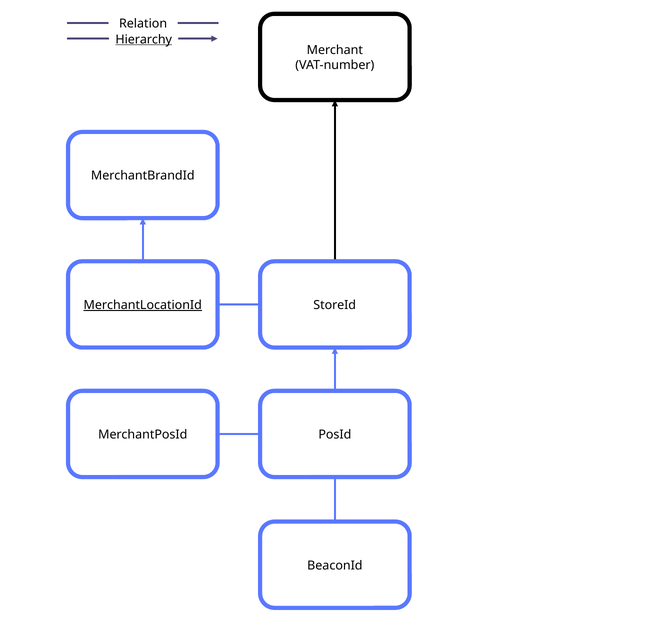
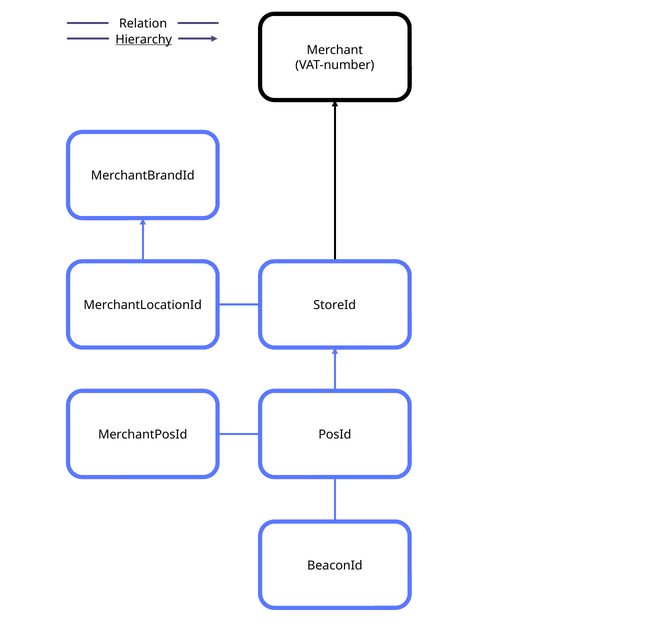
MerchantLocationId underline: present -> none
